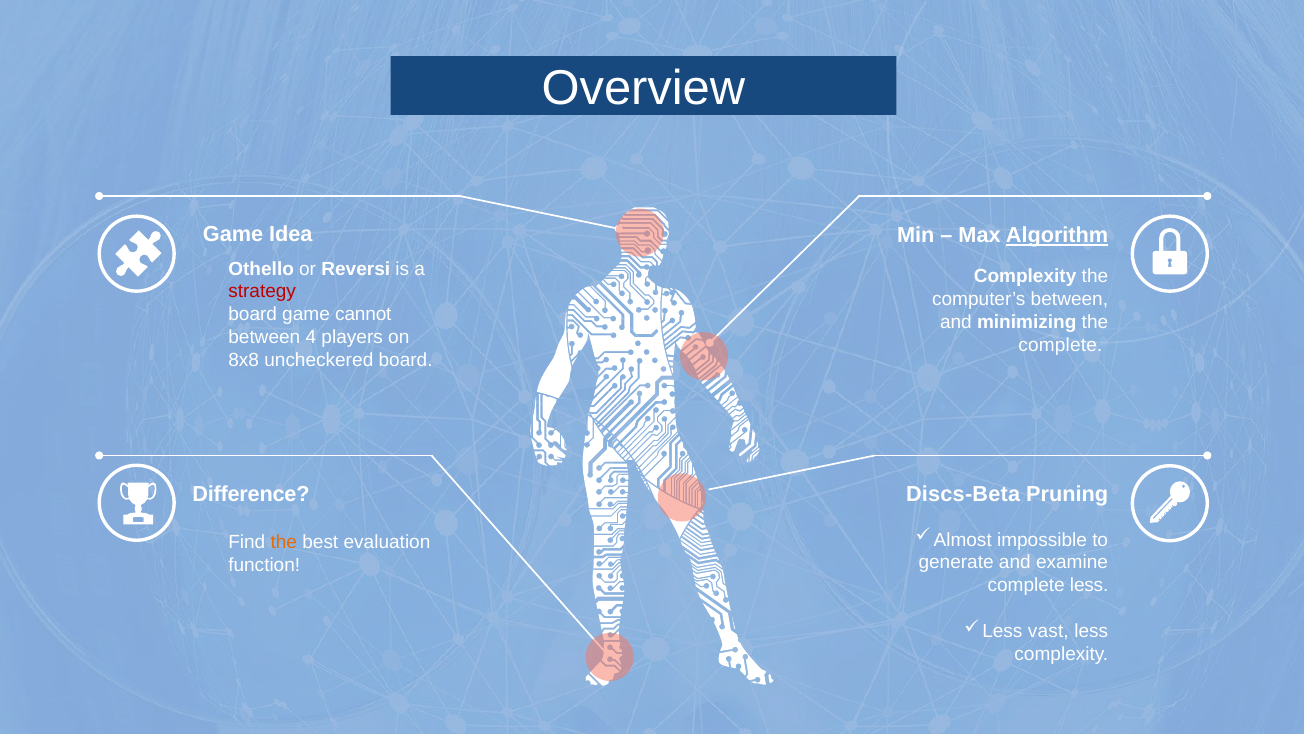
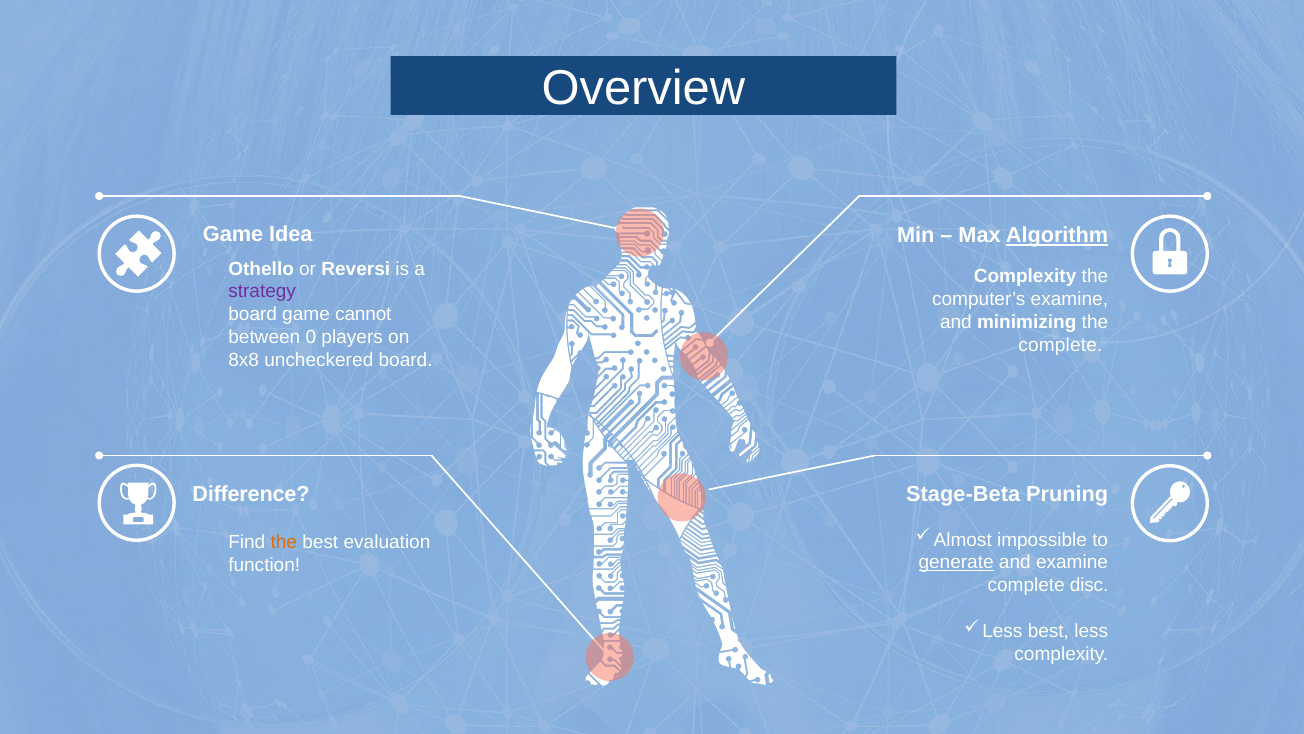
strategy colour: red -> purple
computer’s between: between -> examine
4: 4 -> 0
Discs-Beta: Discs-Beta -> Stage-Beta
generate underline: none -> present
complete less: less -> disc
vast at (1048, 631): vast -> best
